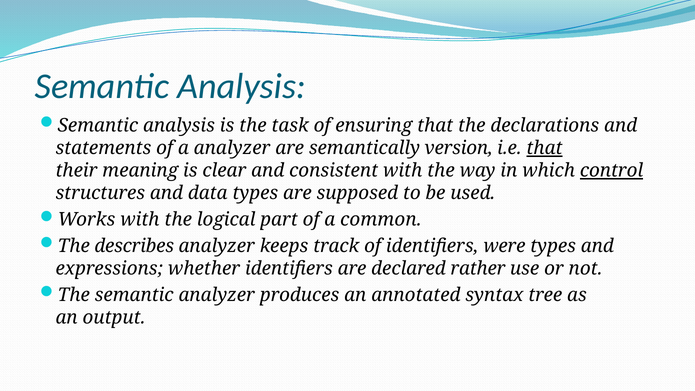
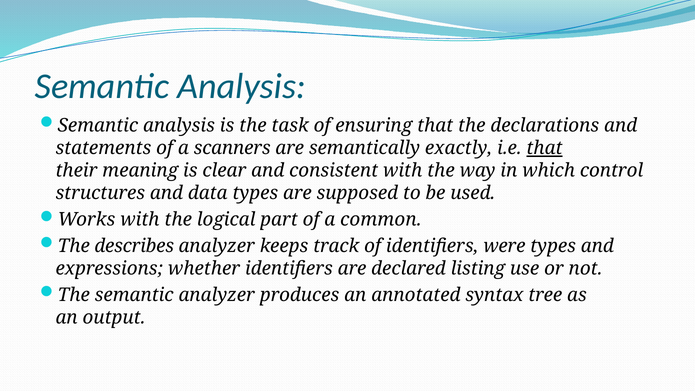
a analyzer: analyzer -> scanners
version: version -> exactly
control underline: present -> none
rather: rather -> listing
